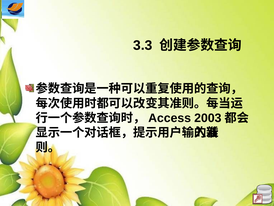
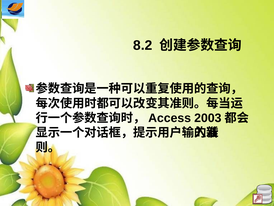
3.3: 3.3 -> 8.2
